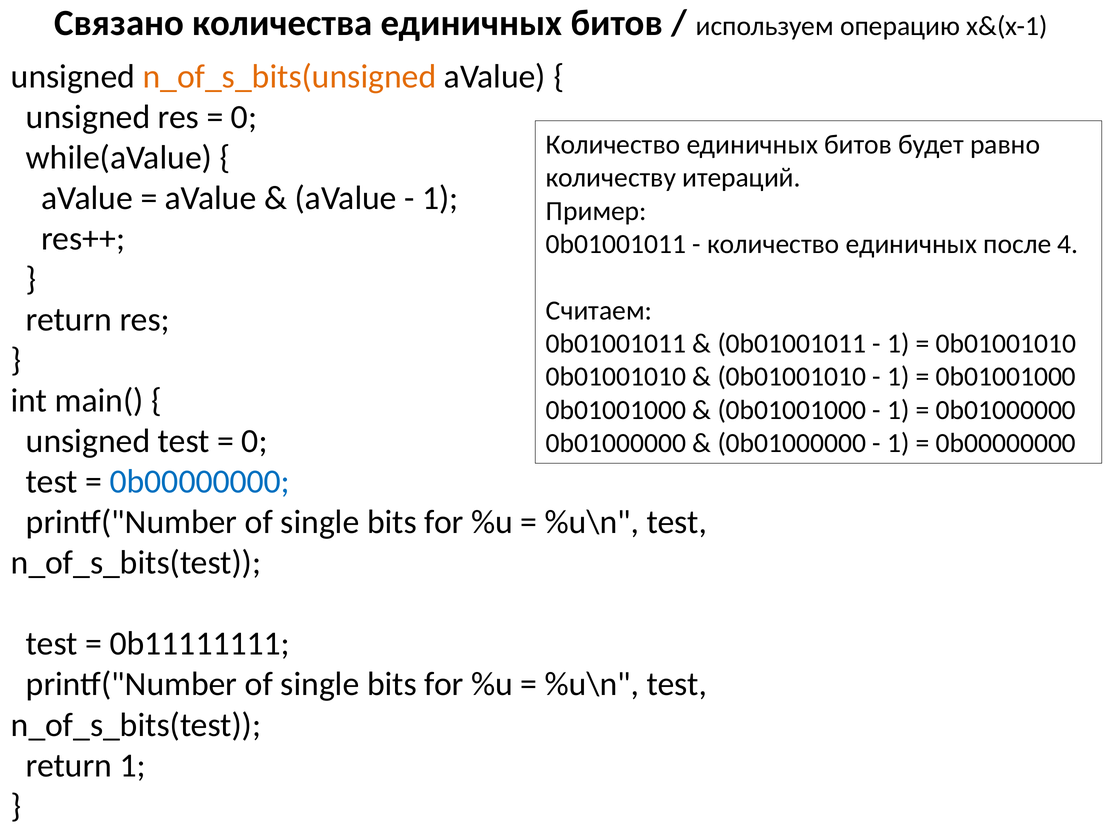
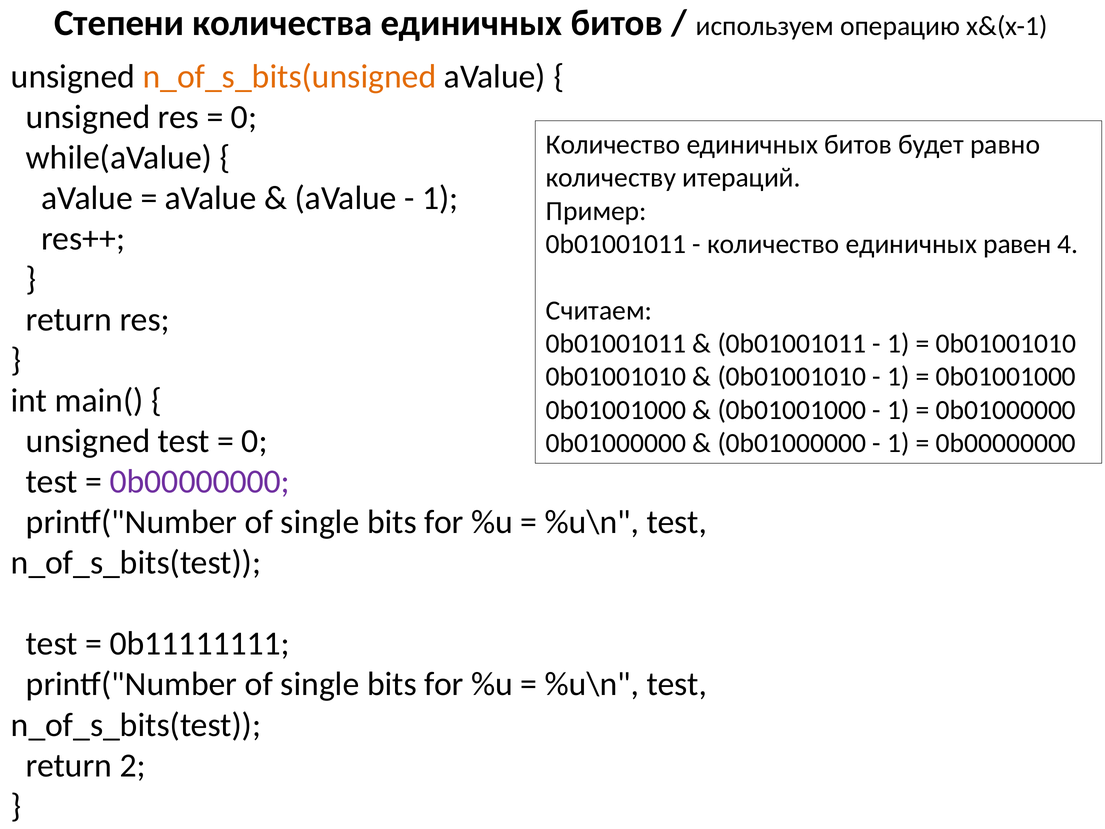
Связано: Связано -> Степени
после: после -> равен
0b00000000 at (200, 482) colour: blue -> purple
return 1: 1 -> 2
